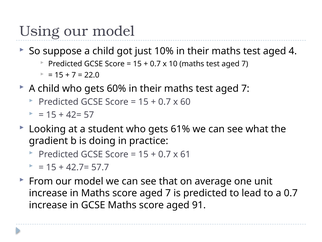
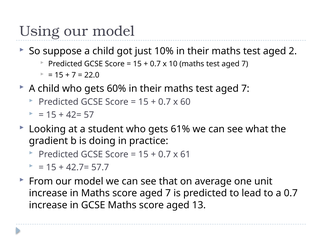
4: 4 -> 2
91: 91 -> 13
